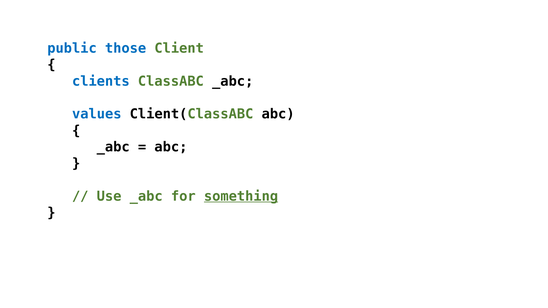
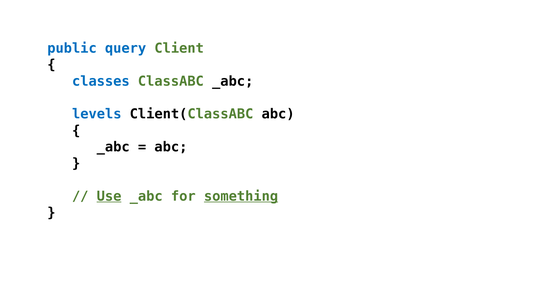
those: those -> query
clients: clients -> classes
values: values -> levels
Use underline: none -> present
